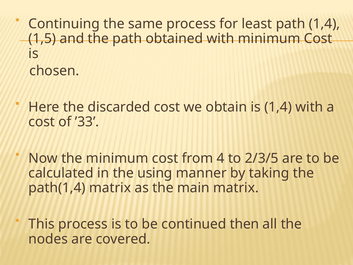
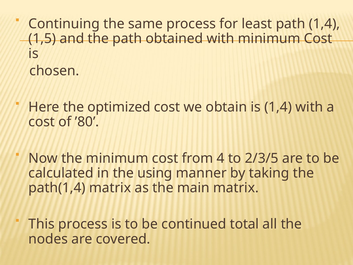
discarded: discarded -> optimized
’33: ’33 -> ’80
then: then -> total
